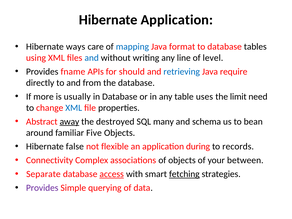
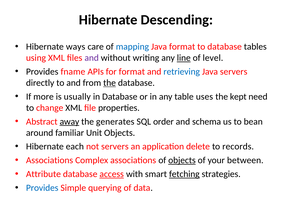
Hibernate Application: Application -> Descending
and at (92, 58) colour: blue -> purple
line underline: none -> present
for should: should -> format
Java require: require -> servers
the at (110, 83) underline: none -> present
limit: limit -> kept
XML at (74, 108) colour: blue -> black
destroyed: destroyed -> generates
many: many -> order
Five: Five -> Unit
false: false -> each
not flexible: flexible -> servers
during: during -> delete
Connectivity at (50, 160): Connectivity -> Associations
objects at (182, 160) underline: none -> present
Separate: Separate -> Attribute
Provides at (42, 188) colour: purple -> blue
